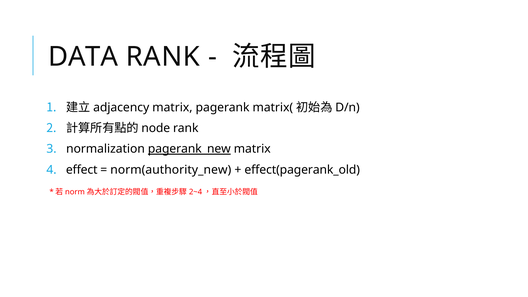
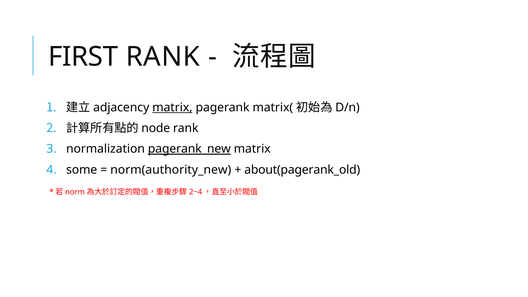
DATA: DATA -> FIRST
matrix at (172, 107) underline: none -> present
effect: effect -> some
effect(pagerank_old: effect(pagerank_old -> about(pagerank_old
